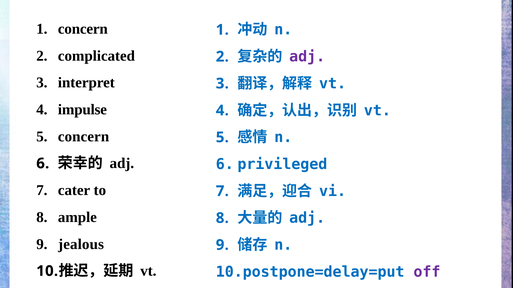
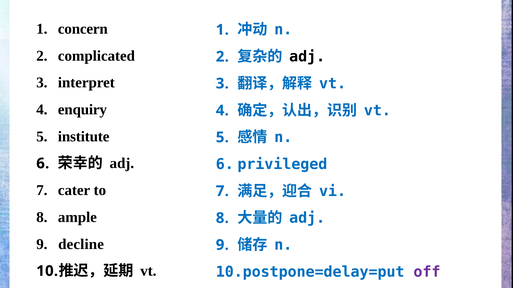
adj at (307, 57) colour: purple -> black
impulse: impulse -> enquiry
concern at (84, 137): concern -> institute
jealous: jealous -> decline
